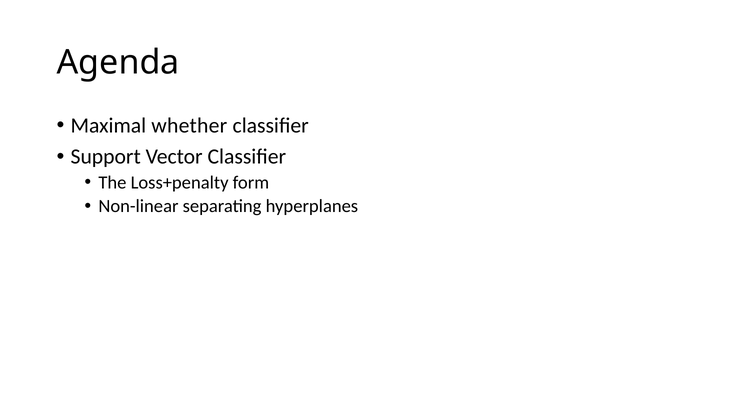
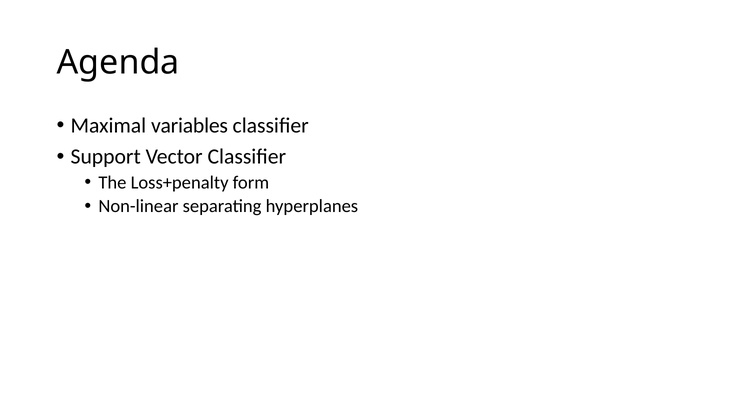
whether: whether -> variables
